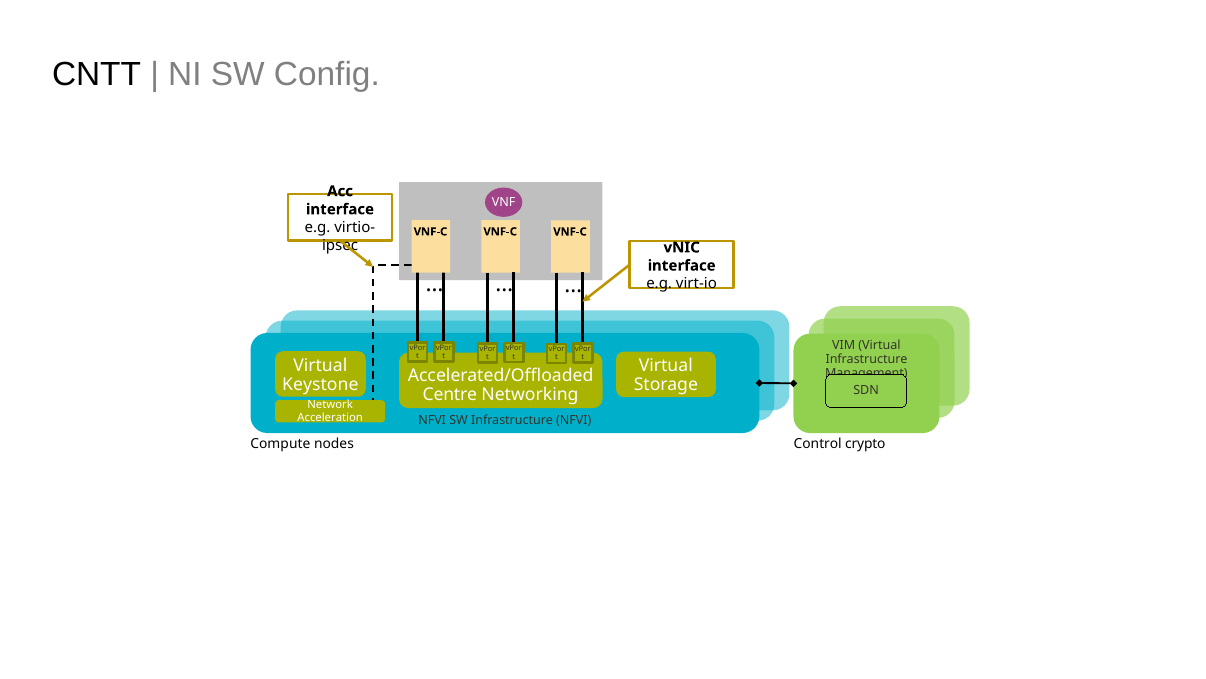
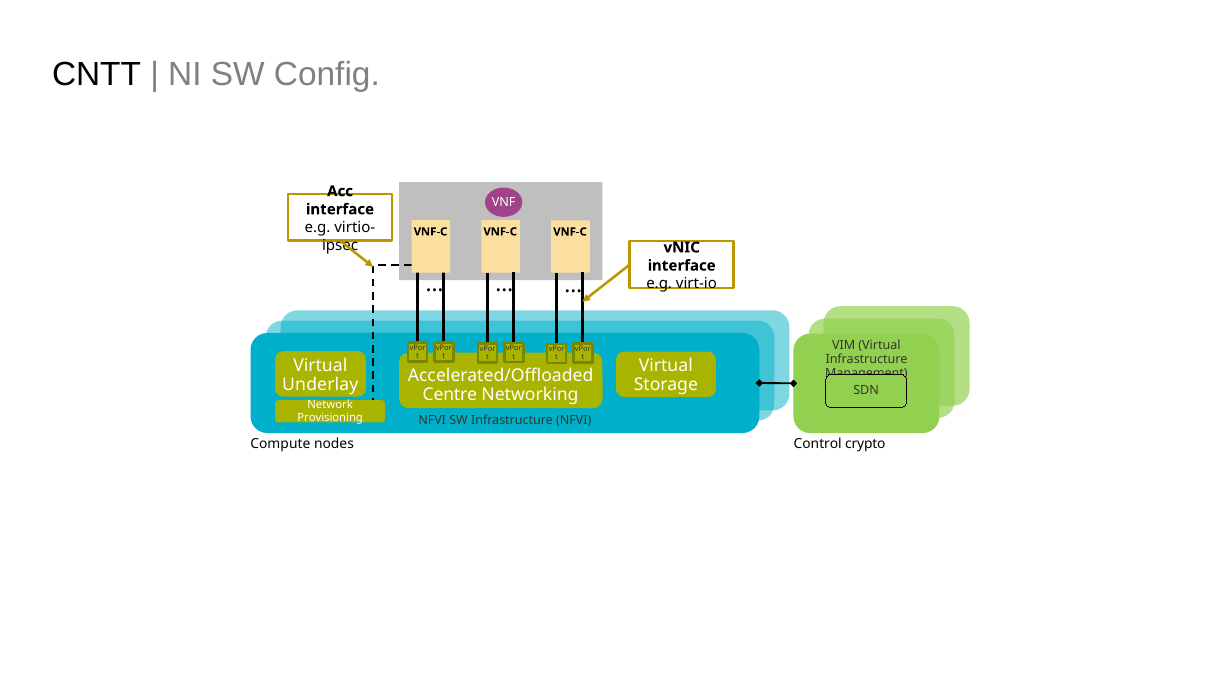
Keystone: Keystone -> Underlay
Acceleration: Acceleration -> Provisioning
